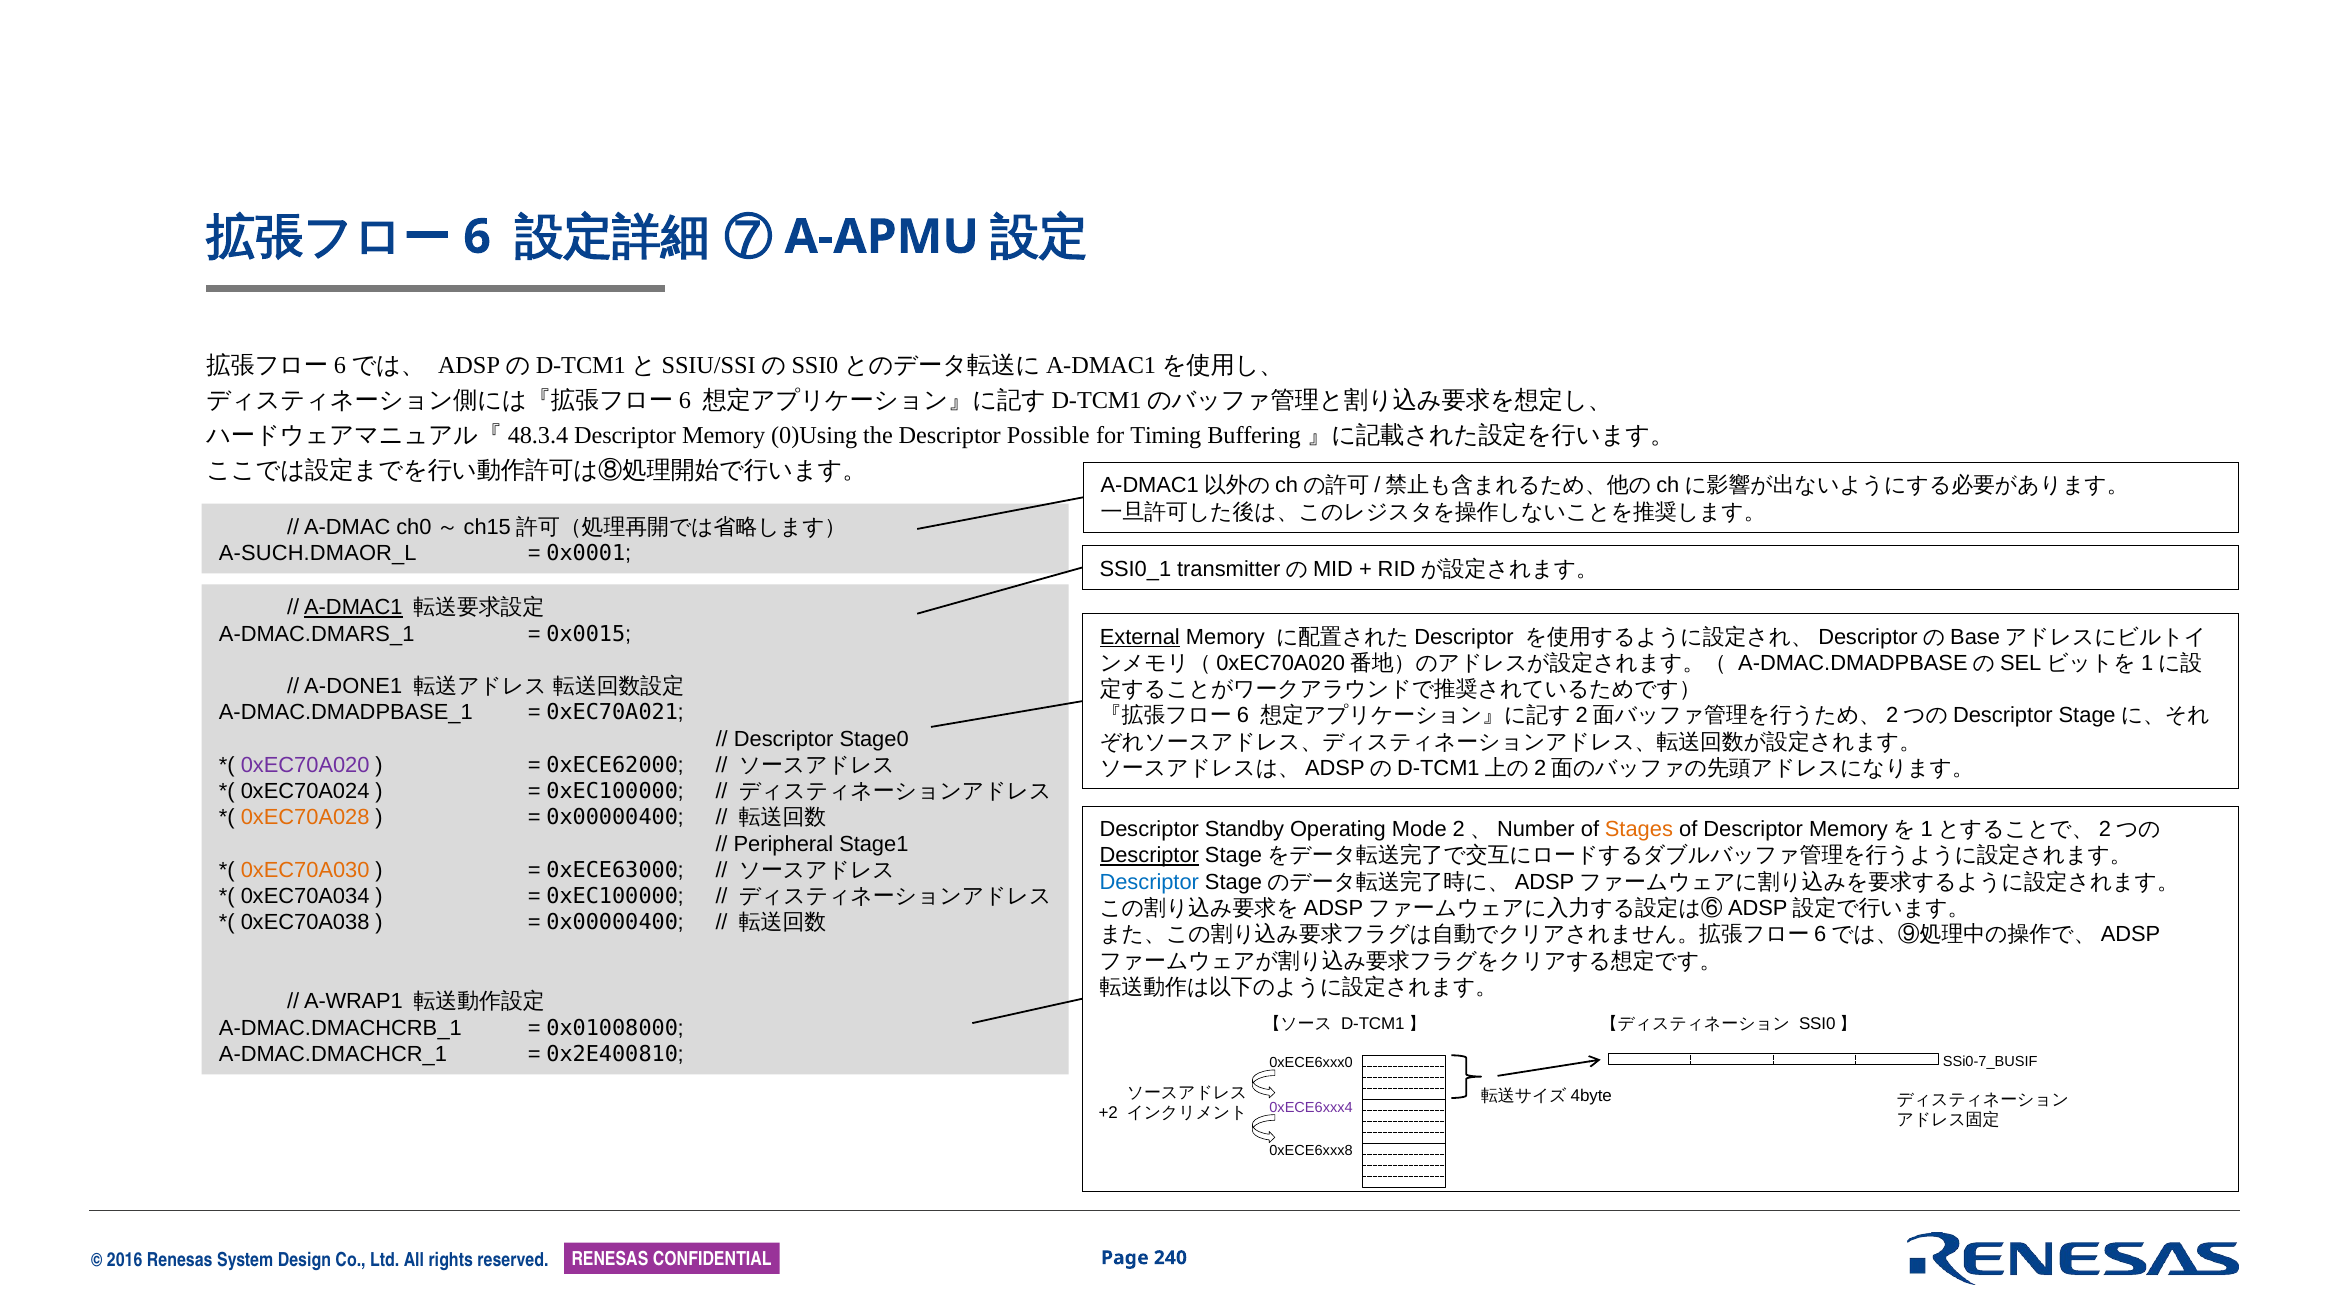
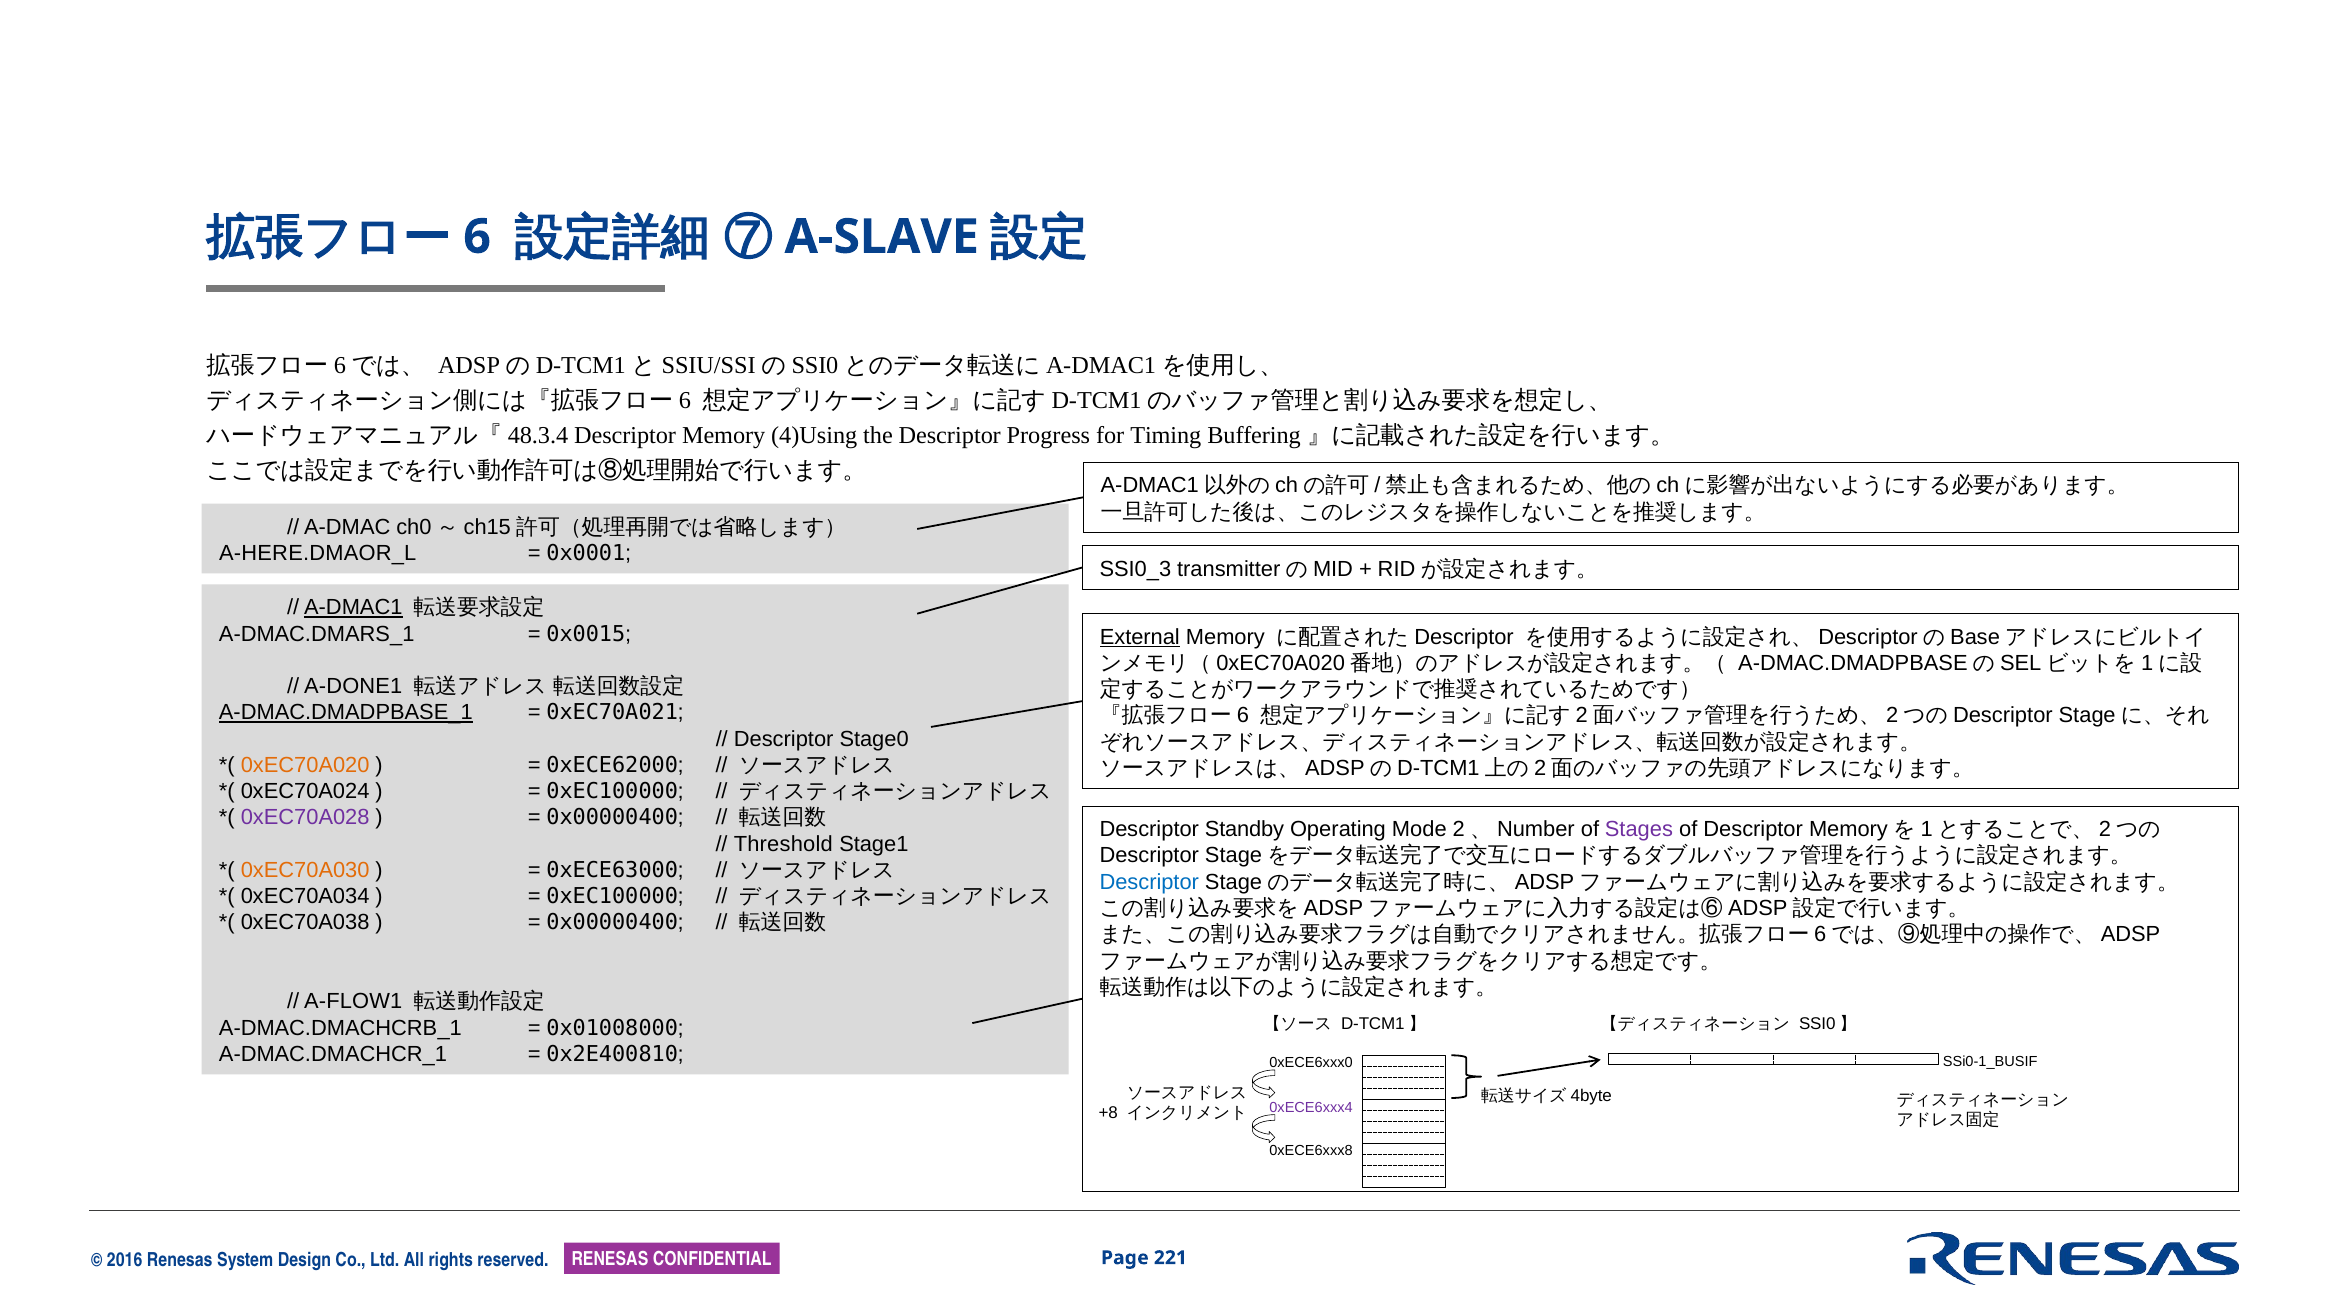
A-APMU: A-APMU -> A-SLAVE
0)Using: 0)Using -> 4)Using
Possible: Possible -> Progress
A-SUCH.DMAOR_L: A-SUCH.DMAOR_L -> A-HERE.DMAOR_L
SSI0_1: SSI0_1 -> SSI0_3
A-DMAC.DMADPBASE_1 underline: none -> present
0xEC70A020 colour: purple -> orange
0xEC70A028 colour: orange -> purple
Stages colour: orange -> purple
Peripheral: Peripheral -> Threshold
Descriptor at (1149, 856) underline: present -> none
A-WRAP1: A-WRAP1 -> A-FLOW1
SSi0-7_BUSIF: SSi0-7_BUSIF -> SSi0-1_BUSIF
+2: +2 -> +8
240: 240 -> 221
